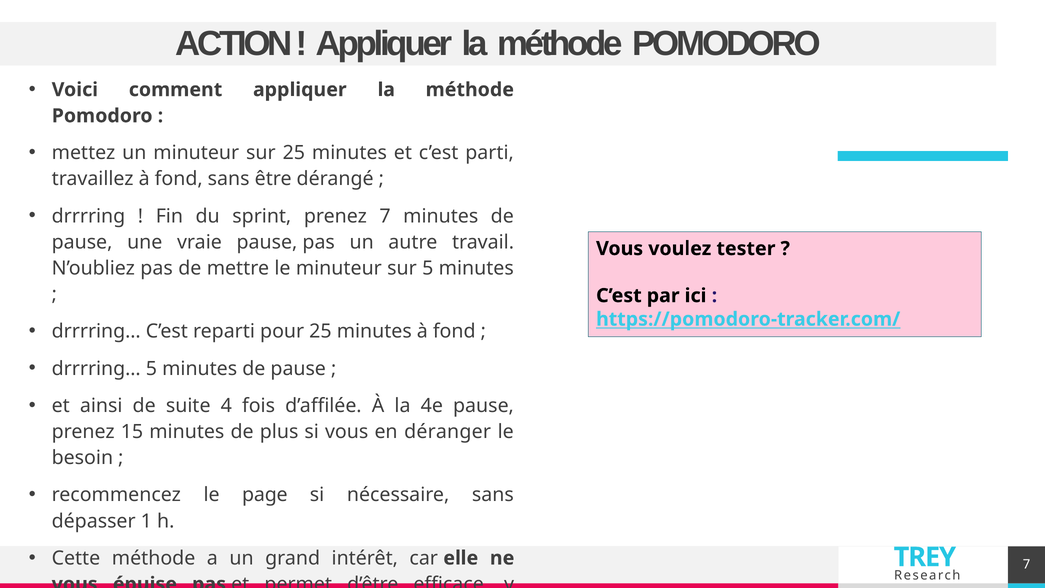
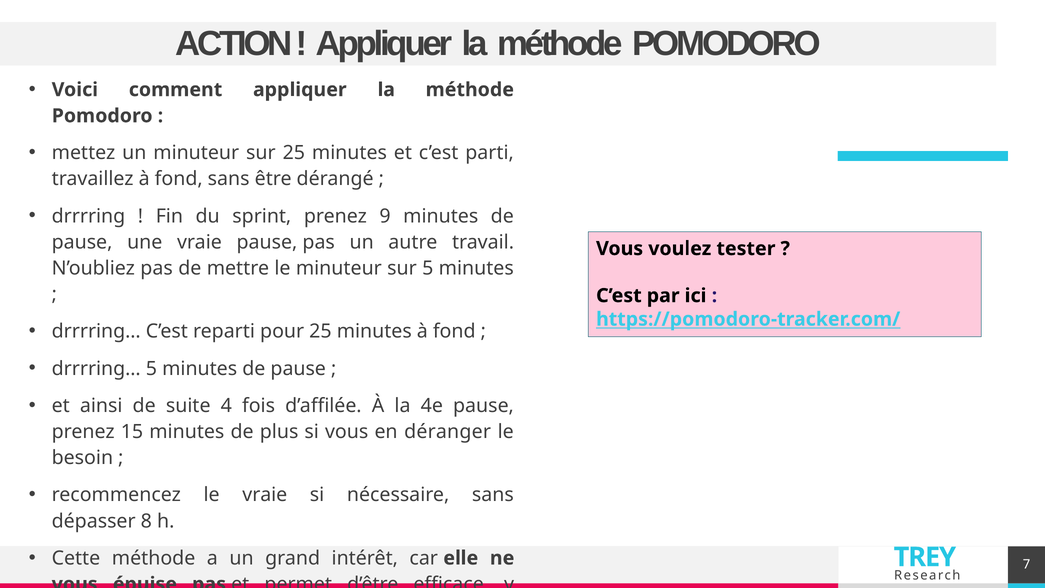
prenez 7: 7 -> 9
le page: page -> vraie
1: 1 -> 8
